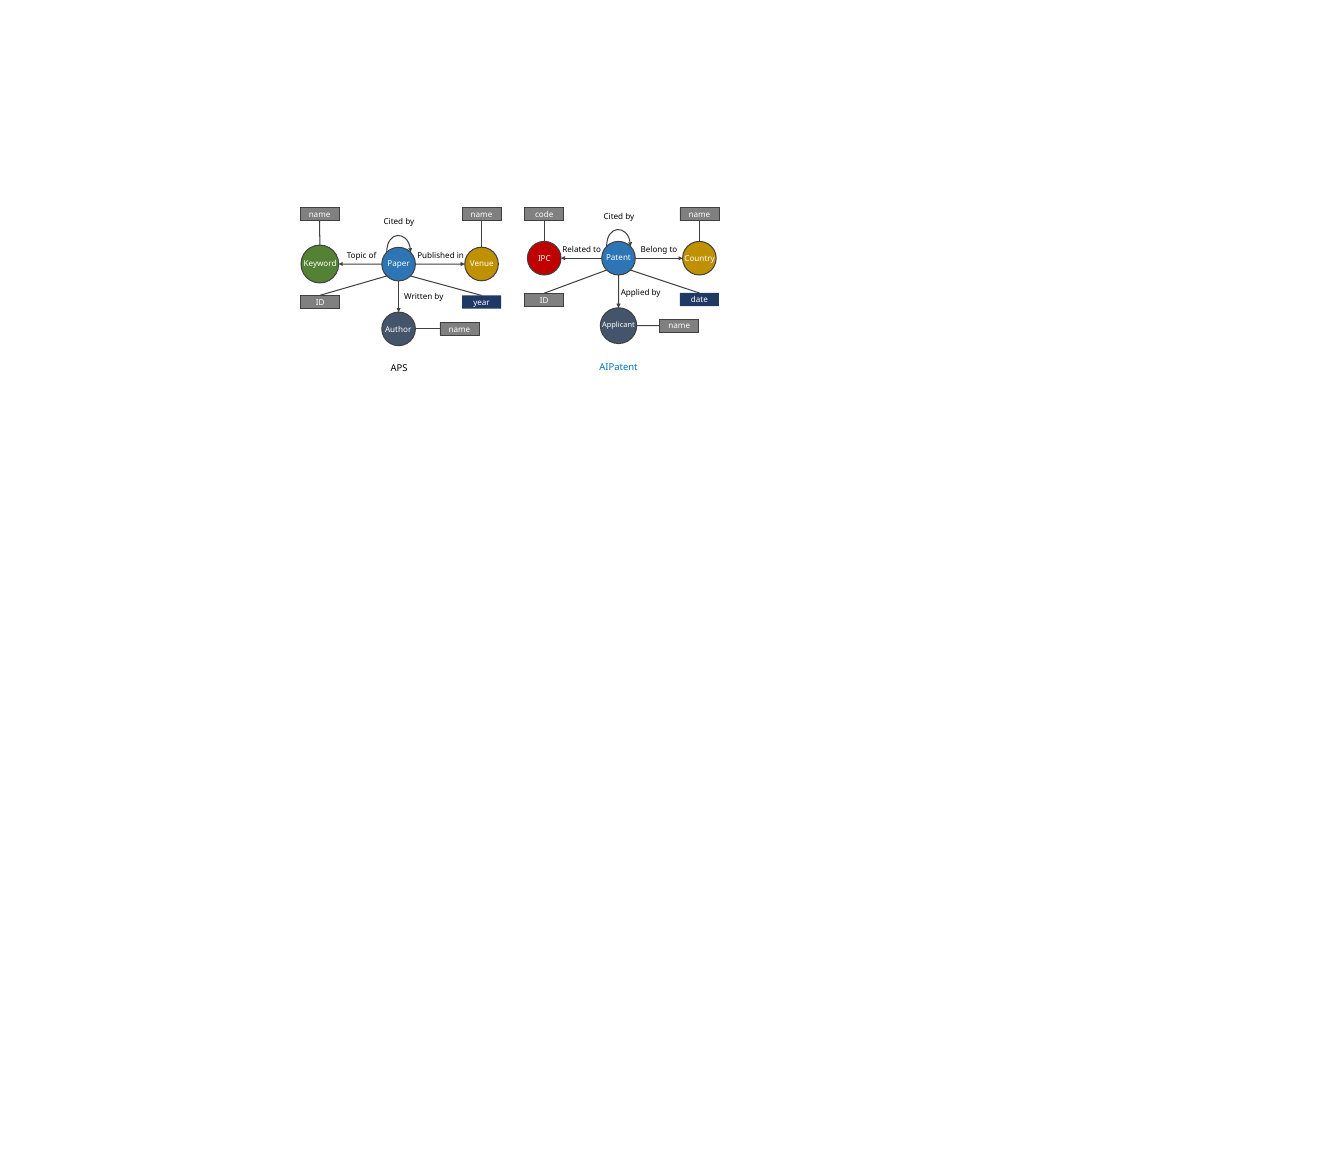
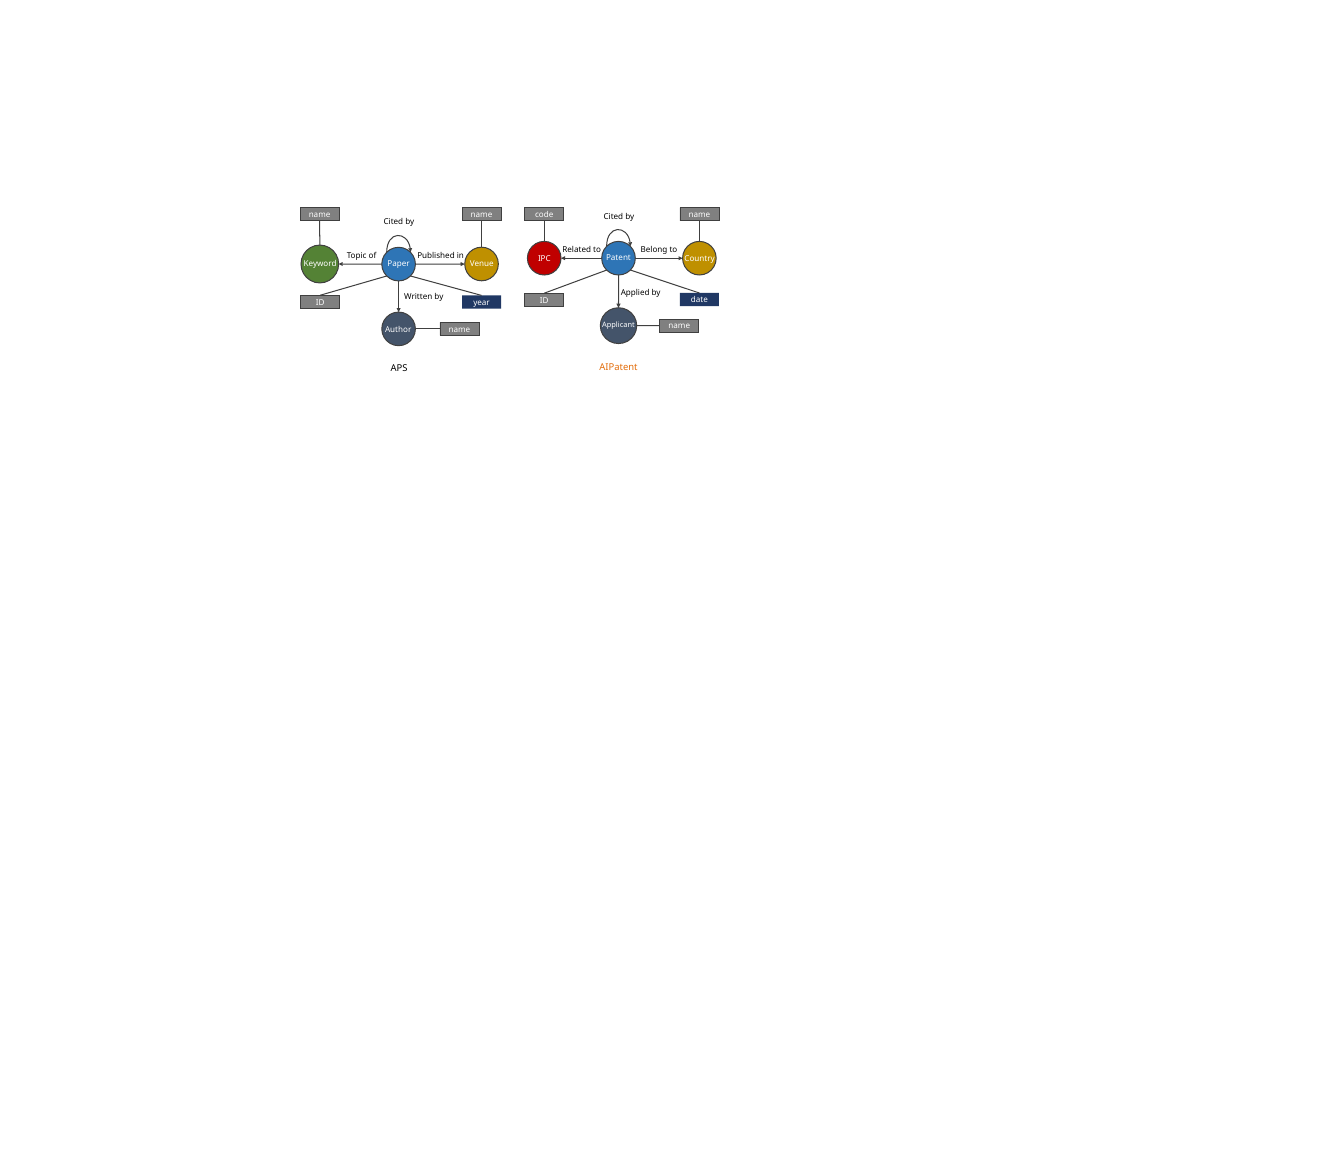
AIPatent colour: blue -> orange
